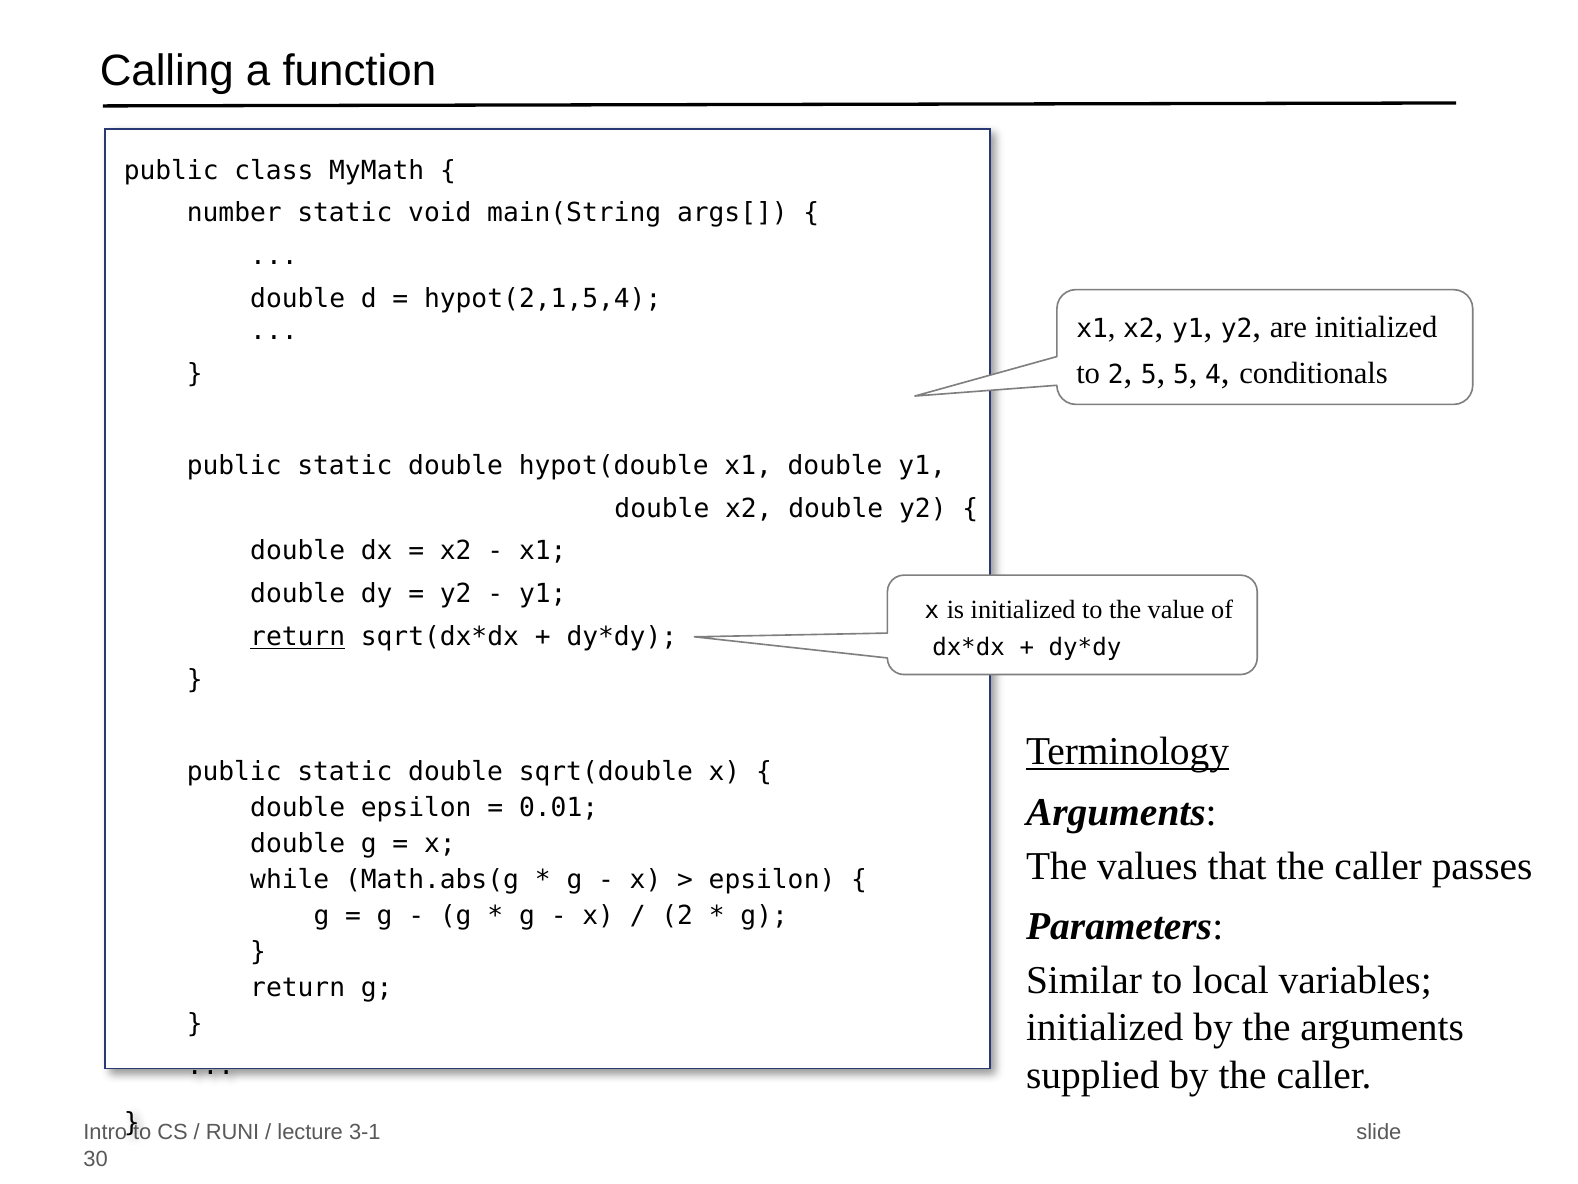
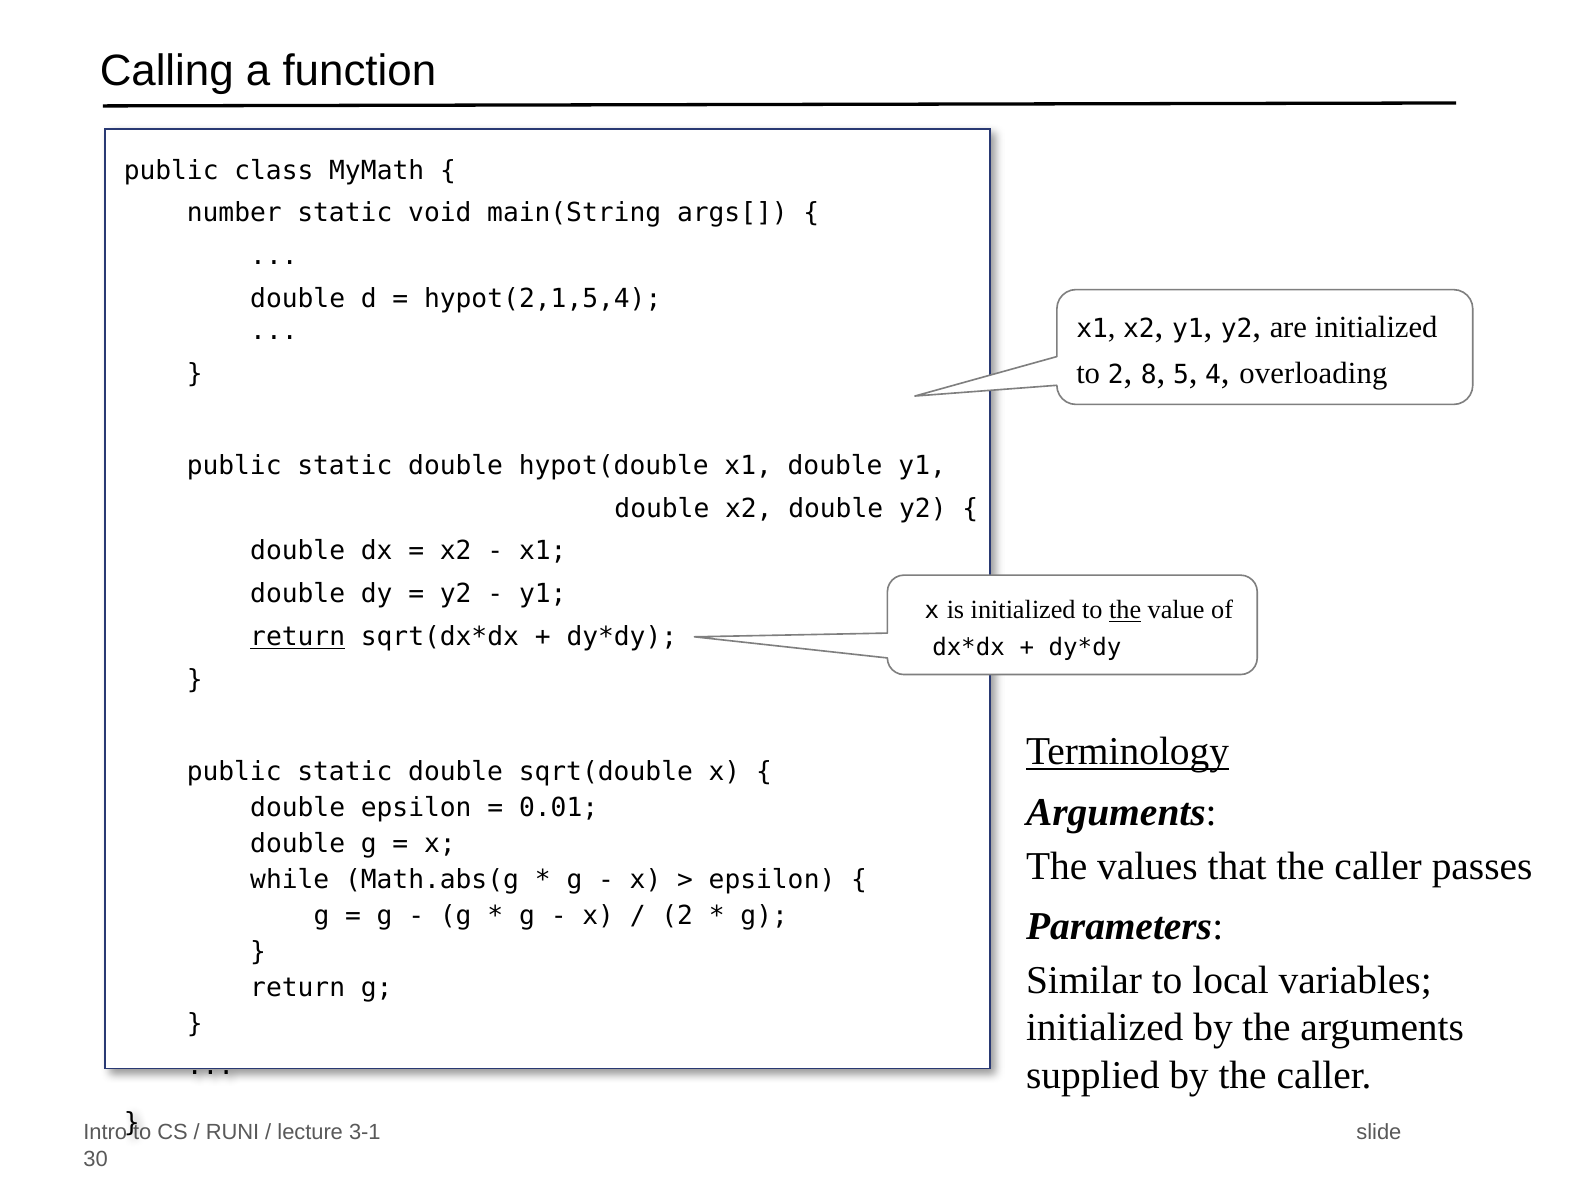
5 at (1149, 375): 5 -> 8
conditionals: conditionals -> overloading
the at (1125, 610) underline: none -> present
